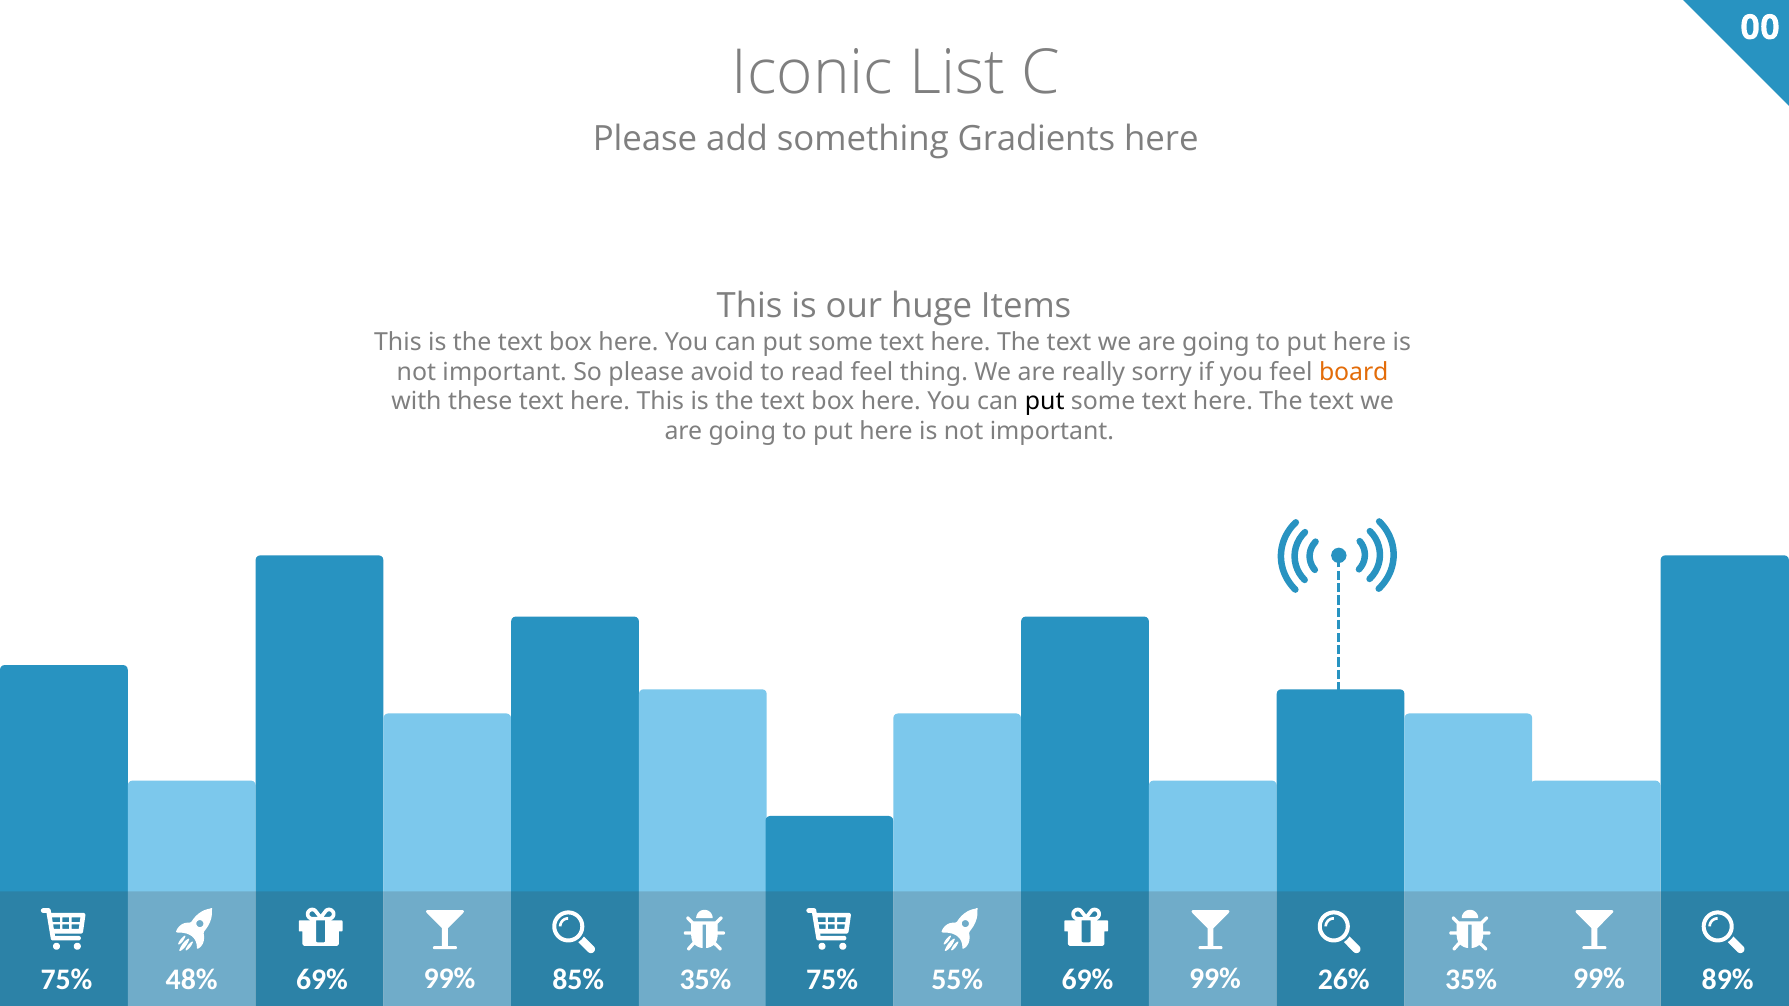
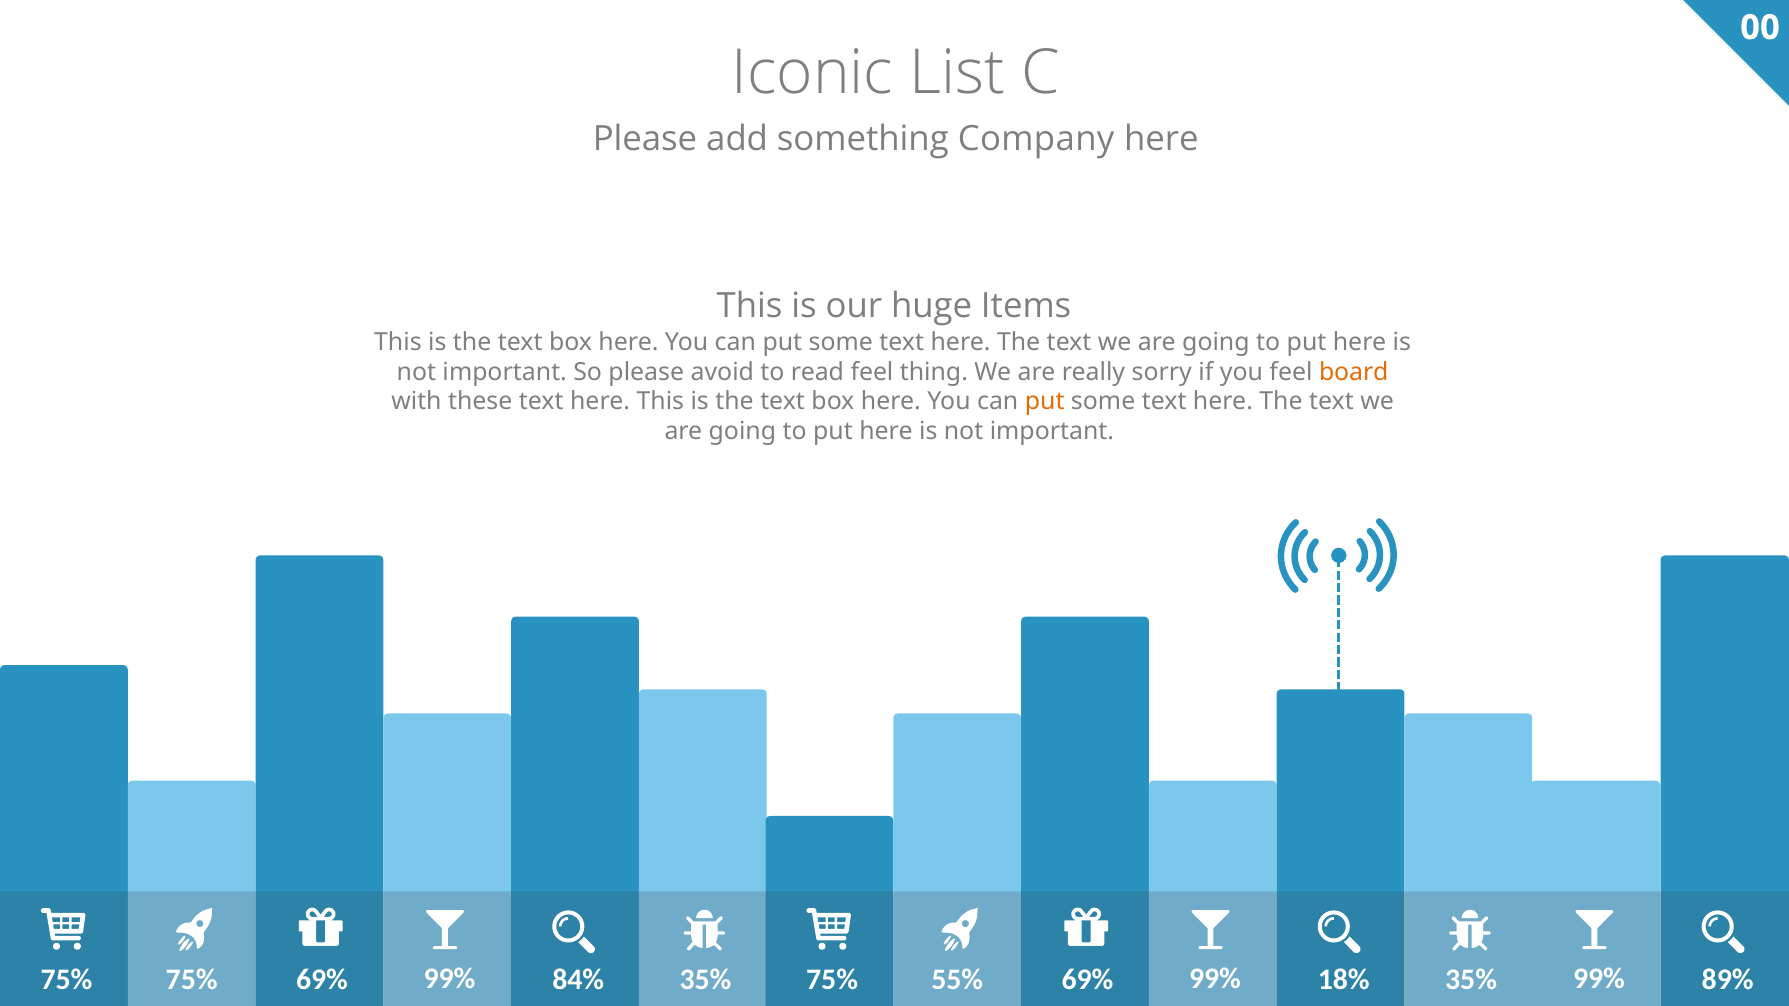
Gradients: Gradients -> Company
put at (1045, 402) colour: black -> orange
75% 48%: 48% -> 75%
85%: 85% -> 84%
26%: 26% -> 18%
